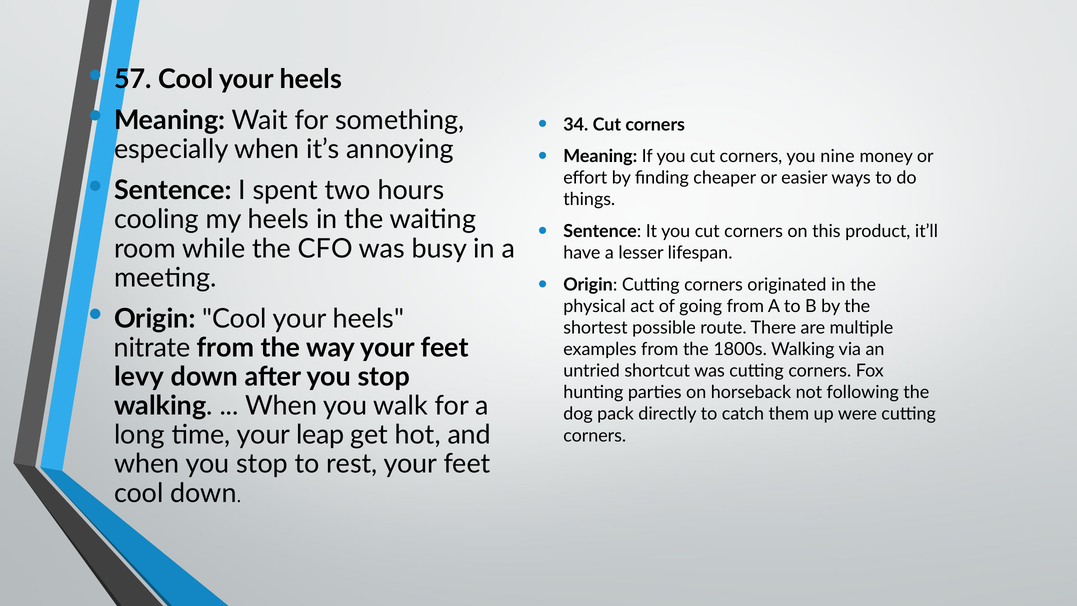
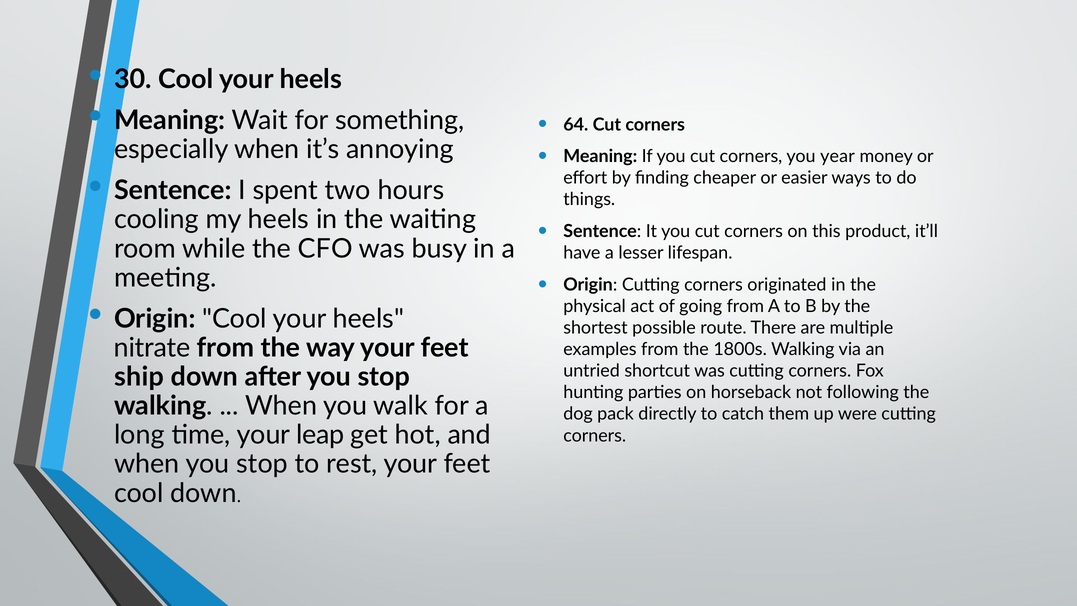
57: 57 -> 30
34: 34 -> 64
nine: nine -> year
levy: levy -> ship
